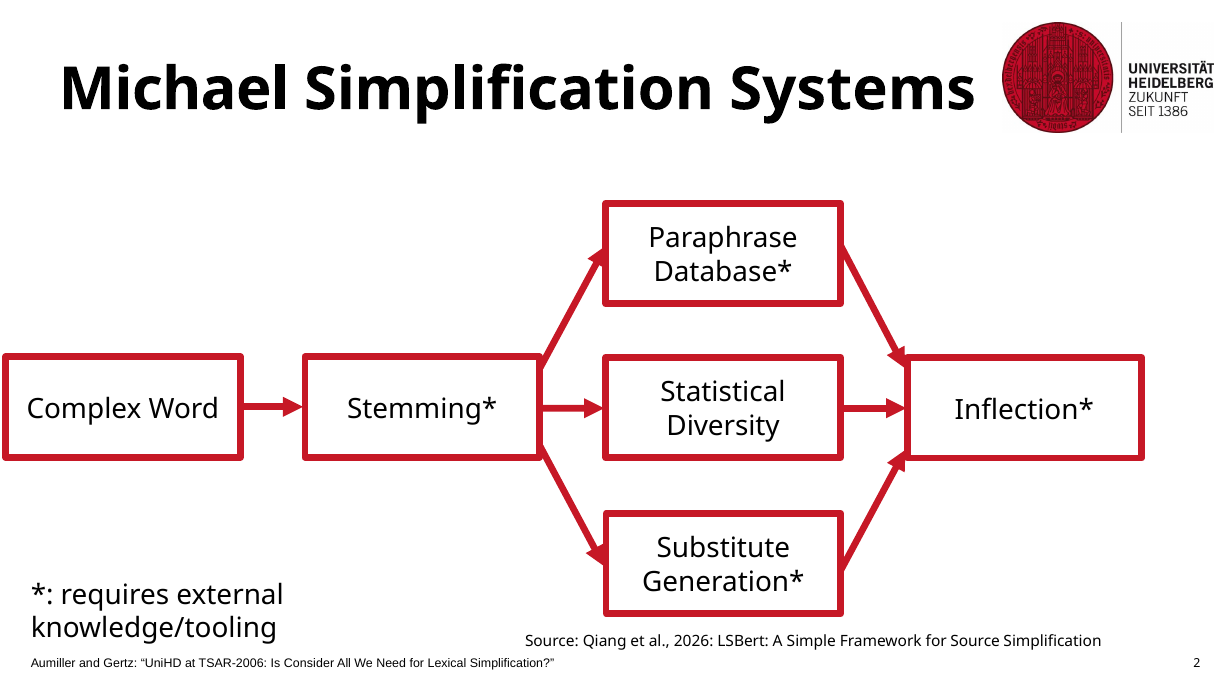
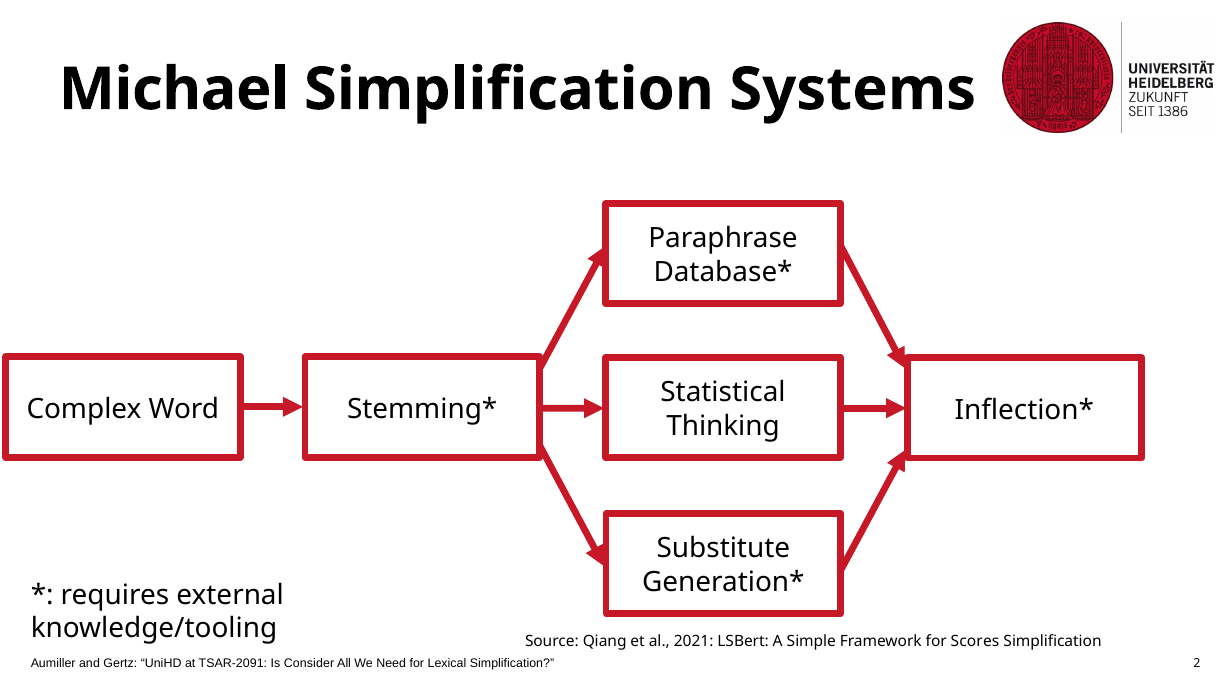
Diversity: Diversity -> Thinking
2026: 2026 -> 2021
for Source: Source -> Scores
TSAR-2006: TSAR-2006 -> TSAR-2091
